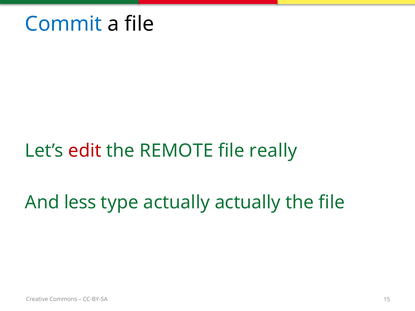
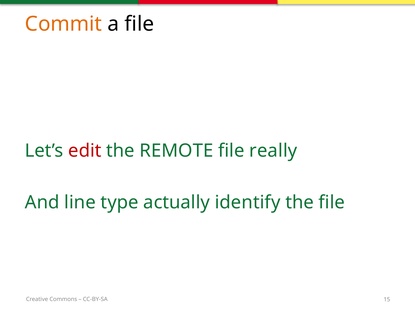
Commit colour: blue -> orange
less: less -> line
actually actually: actually -> identify
